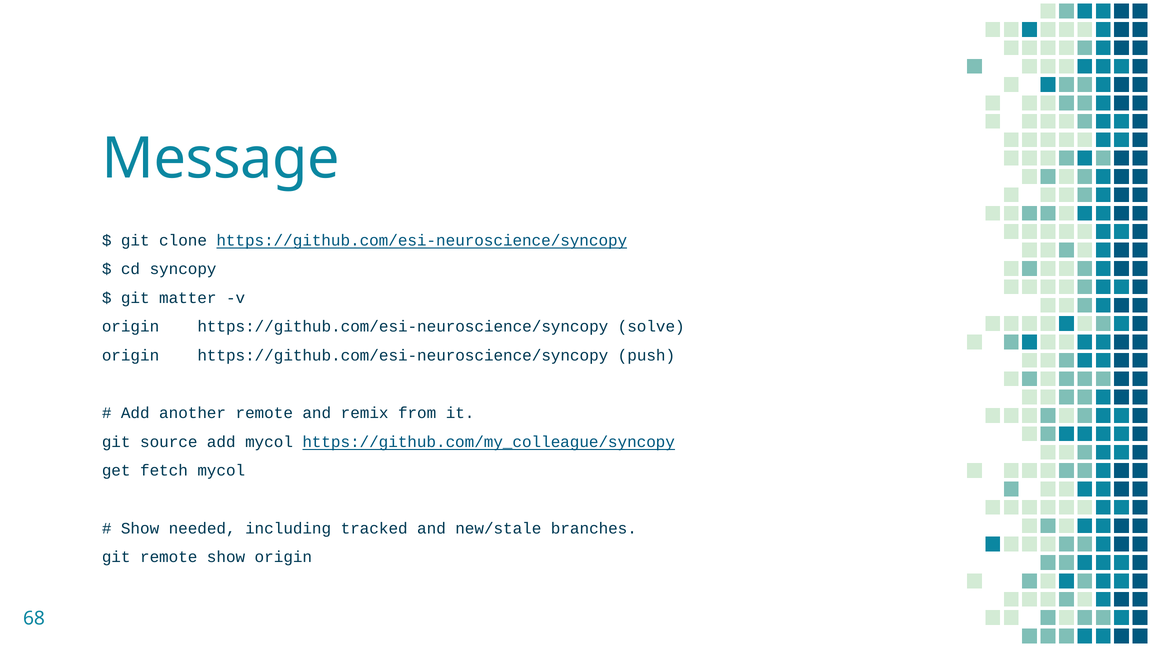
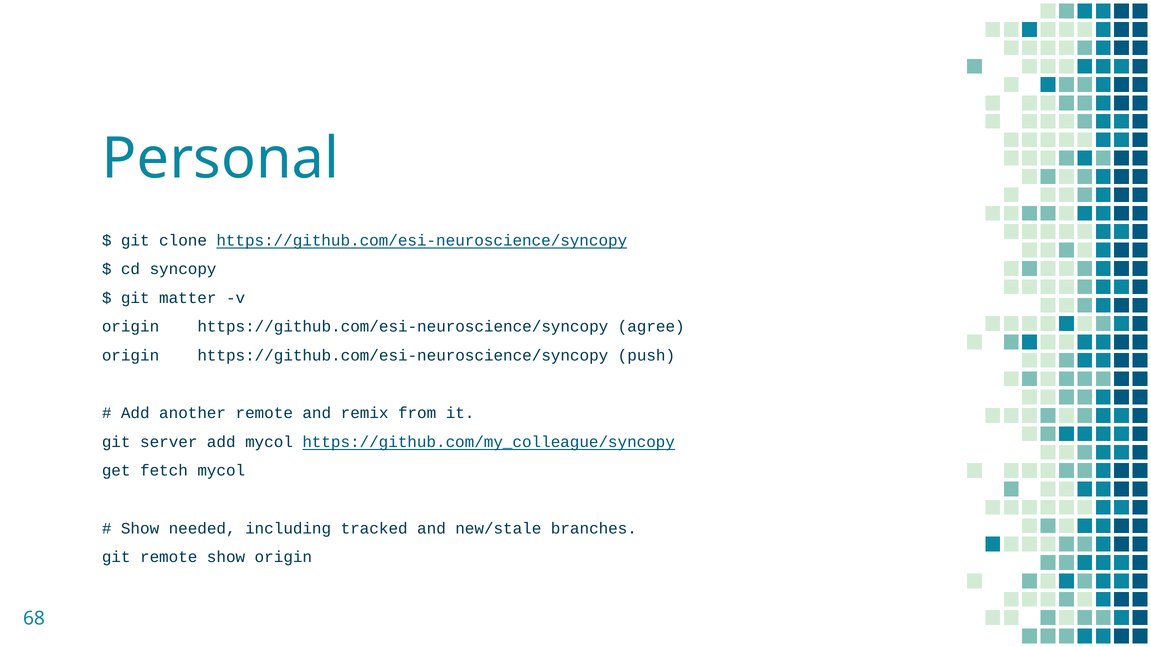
Message: Message -> Personal
solve: solve -> agree
source: source -> server
